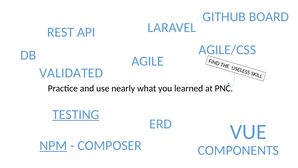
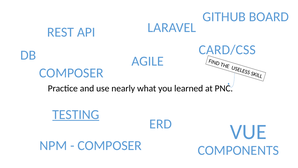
AGILE/CSS: AGILE/CSS -> CARD/CSS
VALIDATED at (71, 73): VALIDATED -> COMPOSER
NPM underline: present -> none
